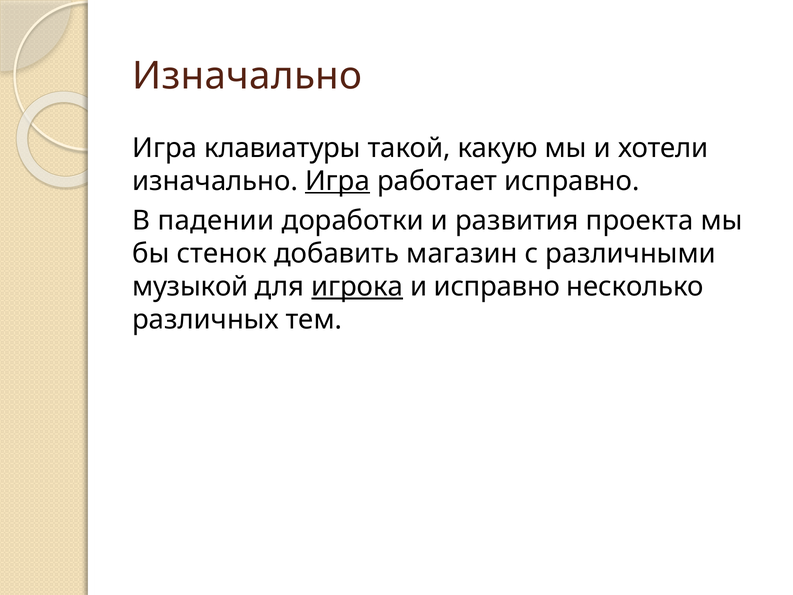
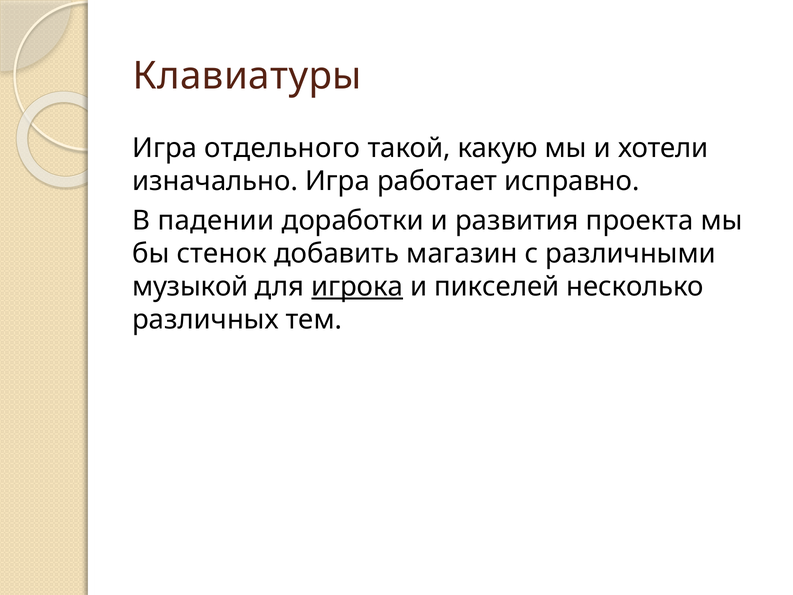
Изначально at (247, 76): Изначально -> Клавиатуры
клавиатуры: клавиатуры -> отдельного
Игра at (338, 181) underline: present -> none
и исправно: исправно -> пикселей
